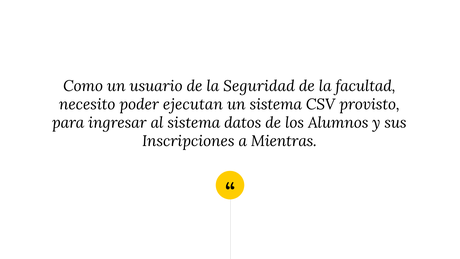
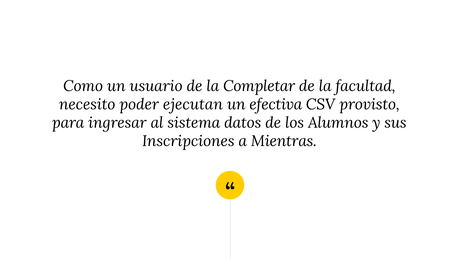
Seguridad: Seguridad -> Completar
un sistema: sistema -> efectiva
